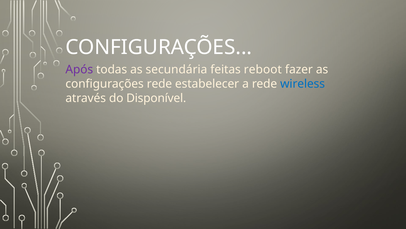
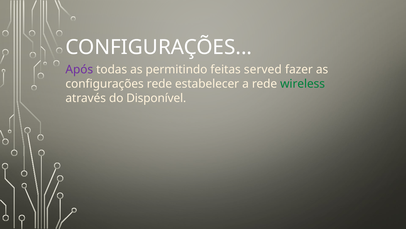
secundária: secundária -> permitindo
reboot: reboot -> served
wireless colour: blue -> green
